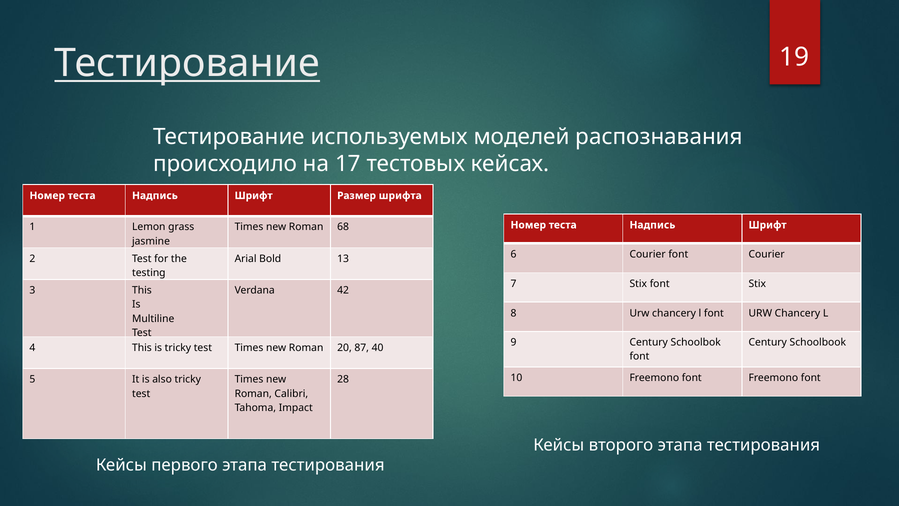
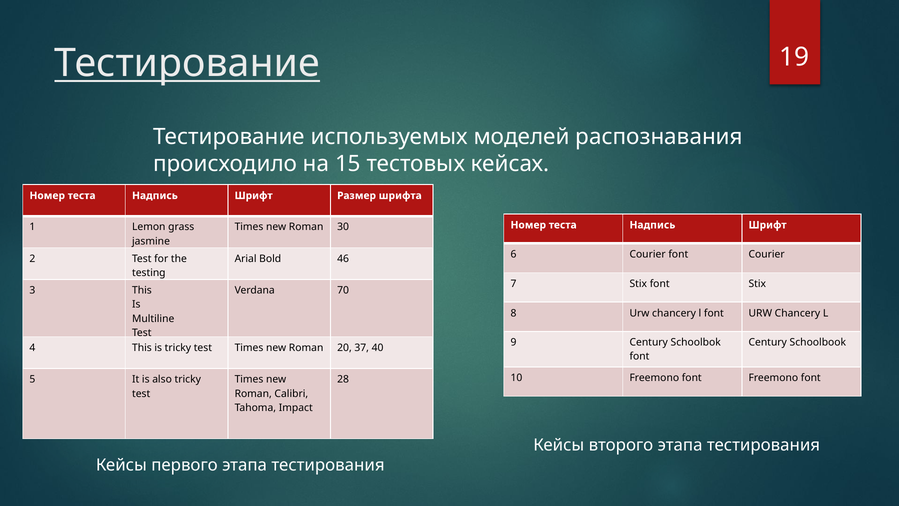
17: 17 -> 15
68: 68 -> 30
13: 13 -> 46
42: 42 -> 70
87: 87 -> 37
